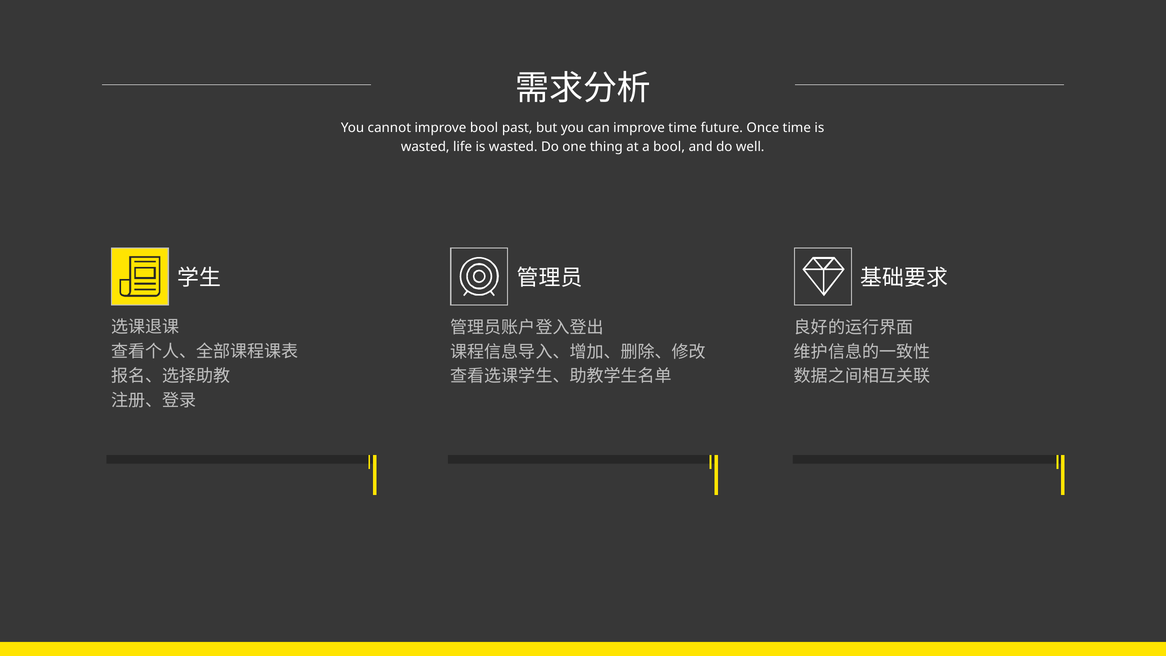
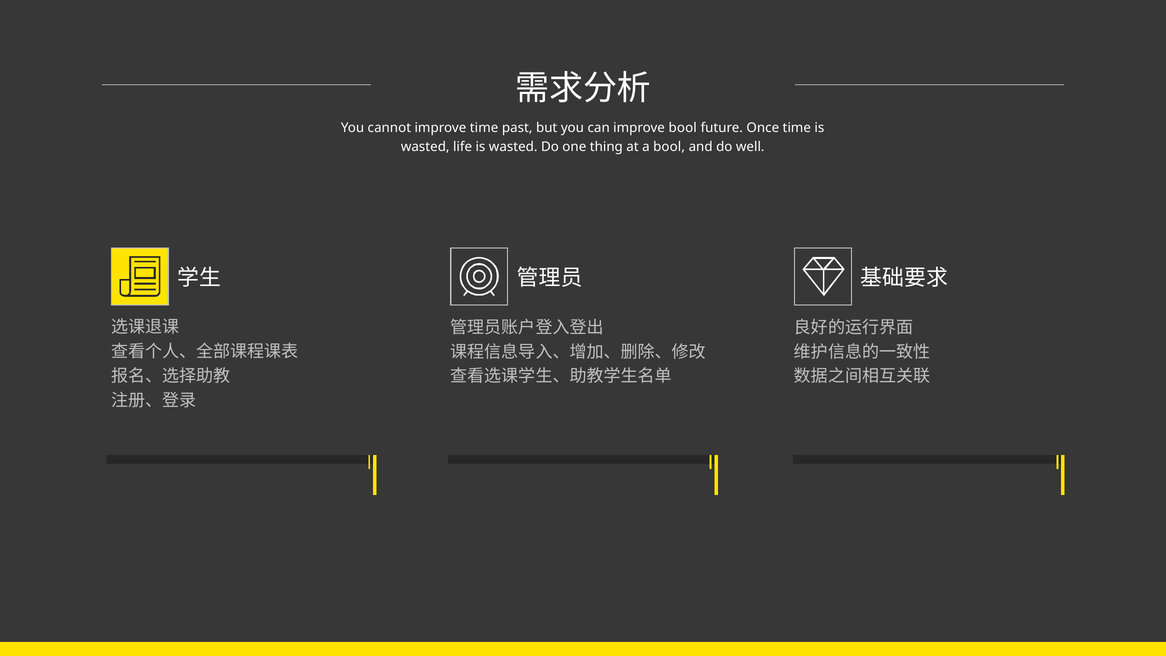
improve bool: bool -> time
improve time: time -> bool
